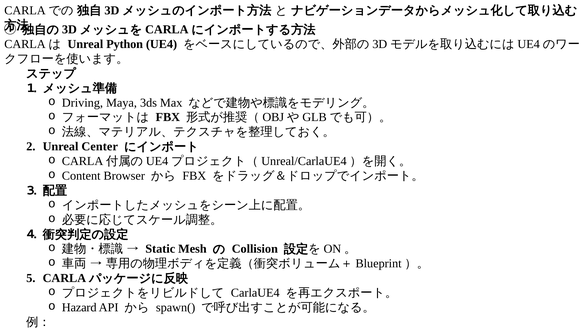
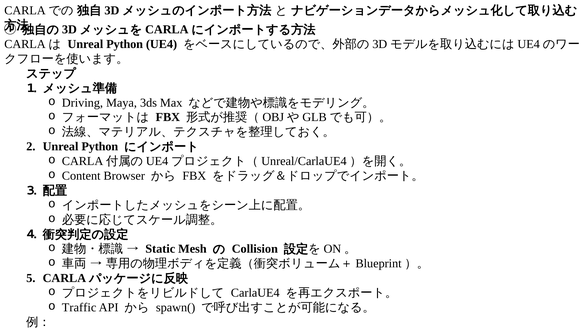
Unreal Center: Center -> Python
Hazard: Hazard -> Traffic
